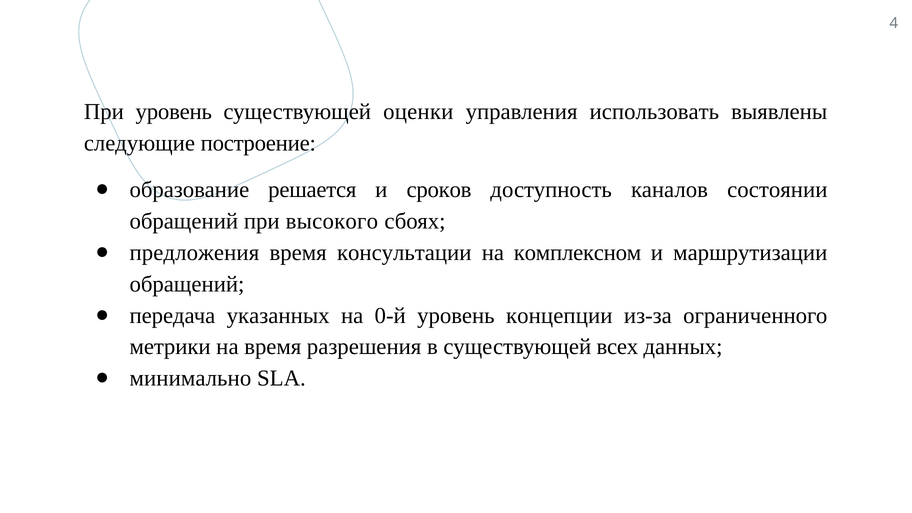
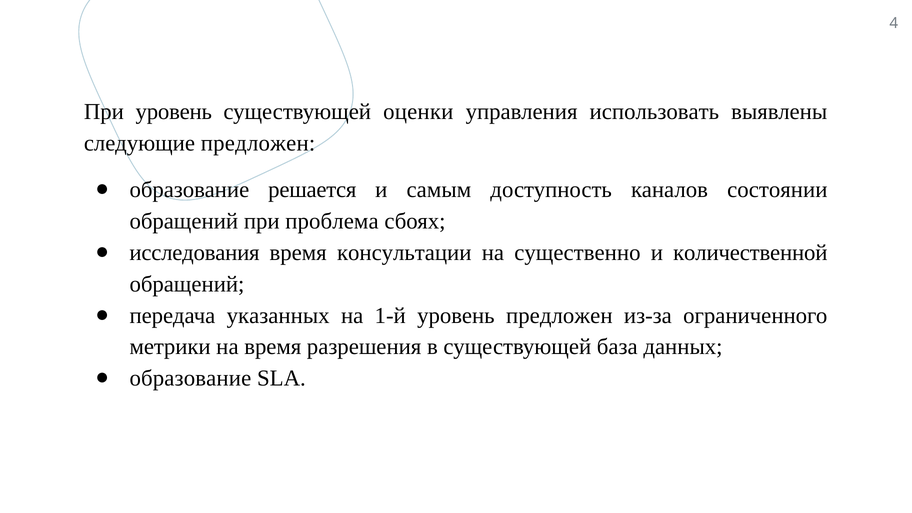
следующие построение: построение -> предложен
сроков: сроков -> самым
высокого: высокого -> проблема
предложения: предложения -> исследования
комплексном: комплексном -> существенно
маршрутизации: маршрутизации -> количественной
0-й: 0-й -> 1-й
уровень концепции: концепции -> предложен
всех: всех -> база
минимально at (190, 378): минимально -> образование
